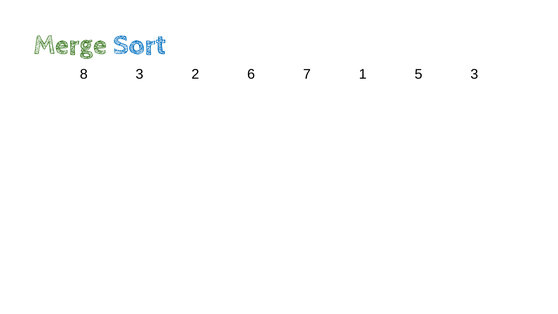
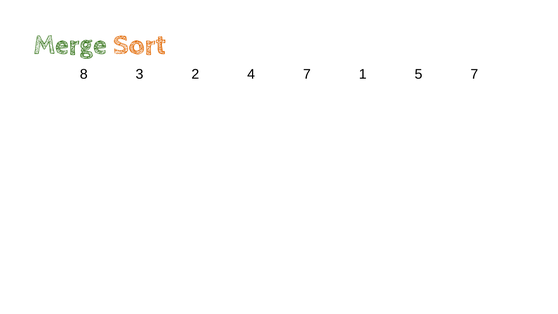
Sort colour: blue -> orange
6: 6 -> 4
5 3: 3 -> 7
